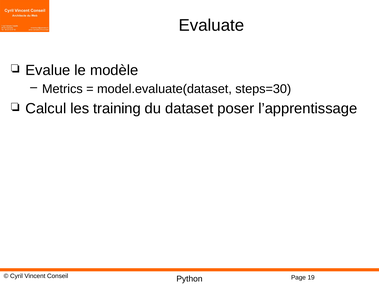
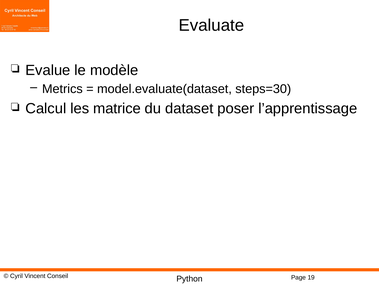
training: training -> matrice
